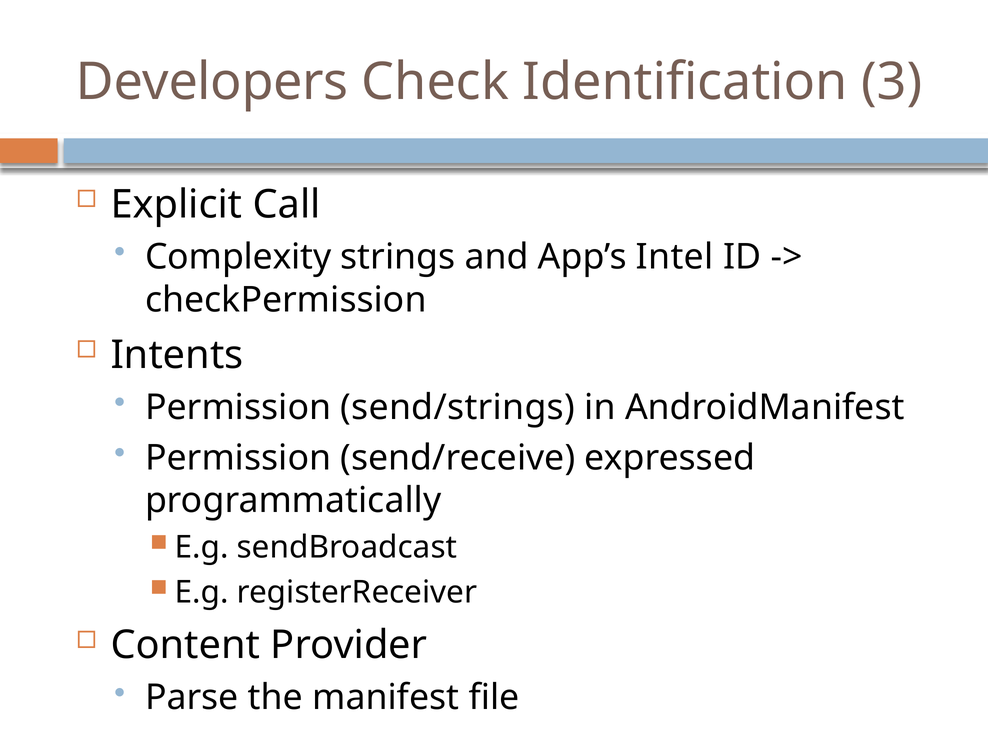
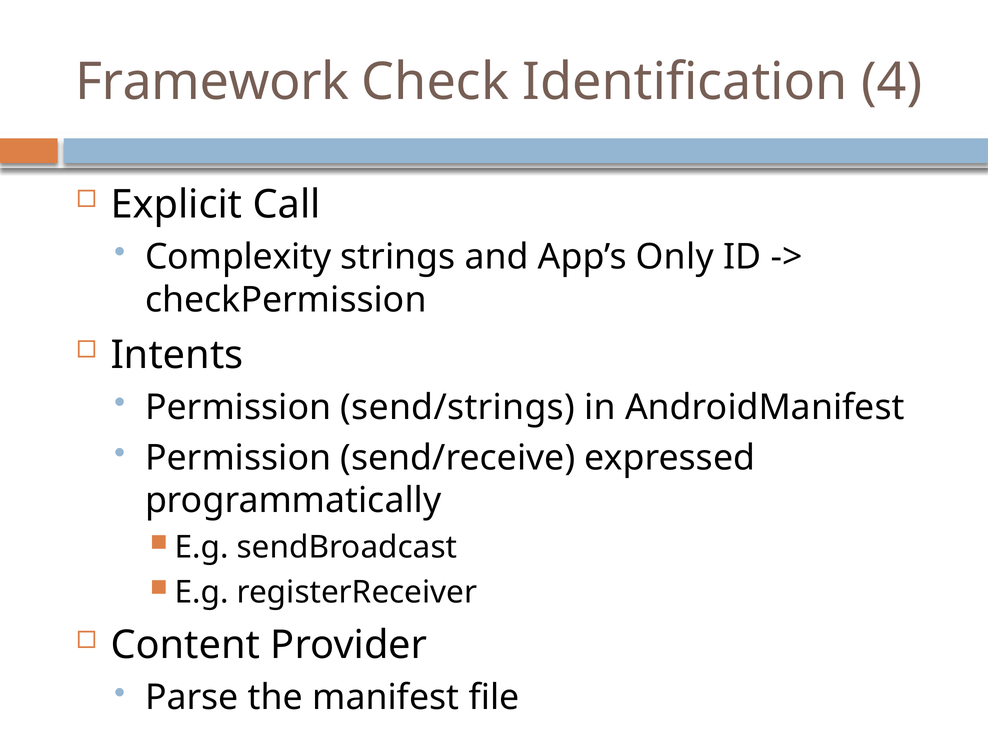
Developers: Developers -> Framework
3: 3 -> 4
Intel: Intel -> Only
